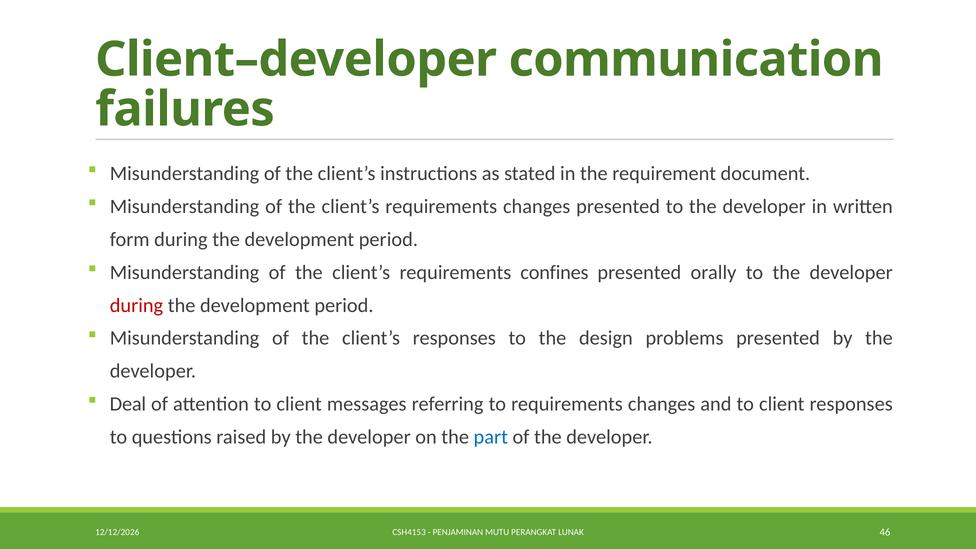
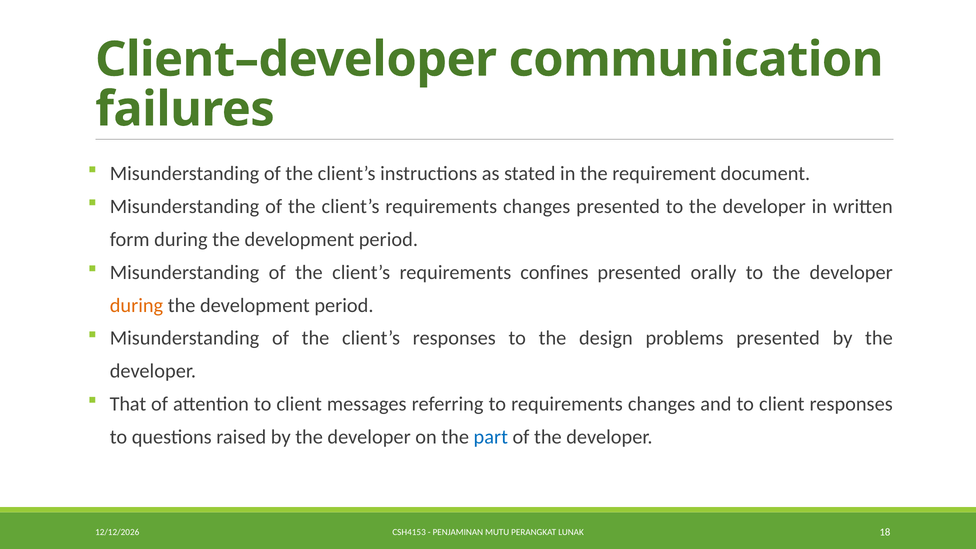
during at (136, 305) colour: red -> orange
Deal: Deal -> That
46: 46 -> 18
